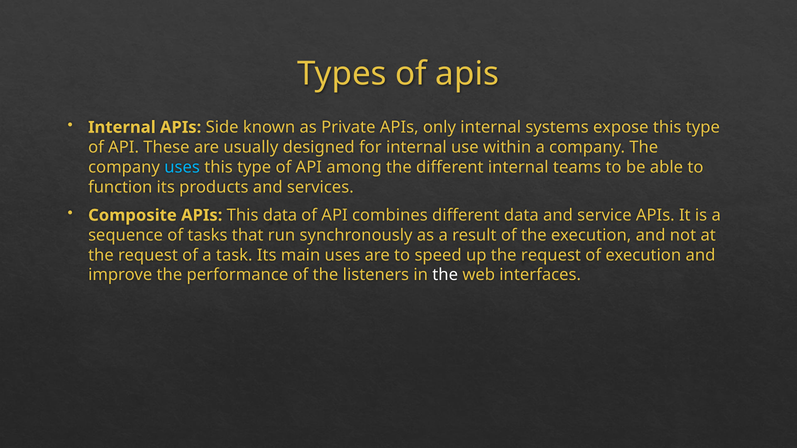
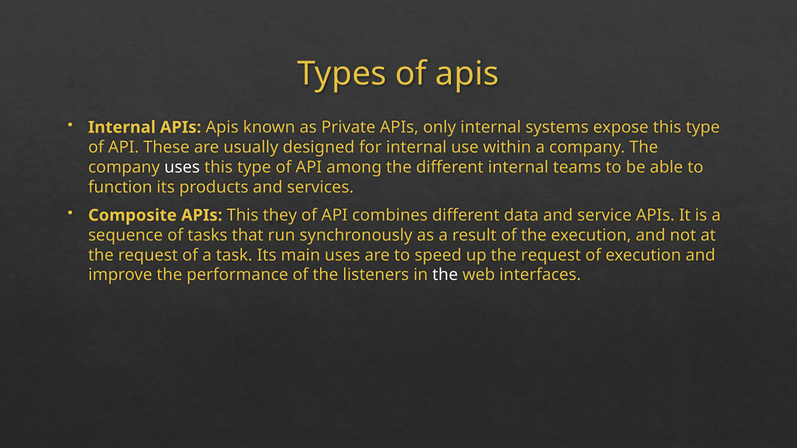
APIs Side: Side -> Apis
uses at (182, 167) colour: light blue -> white
This data: data -> they
